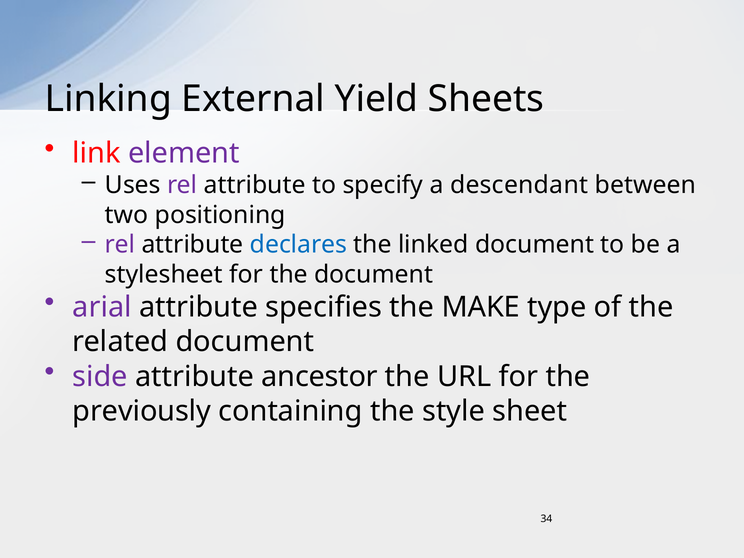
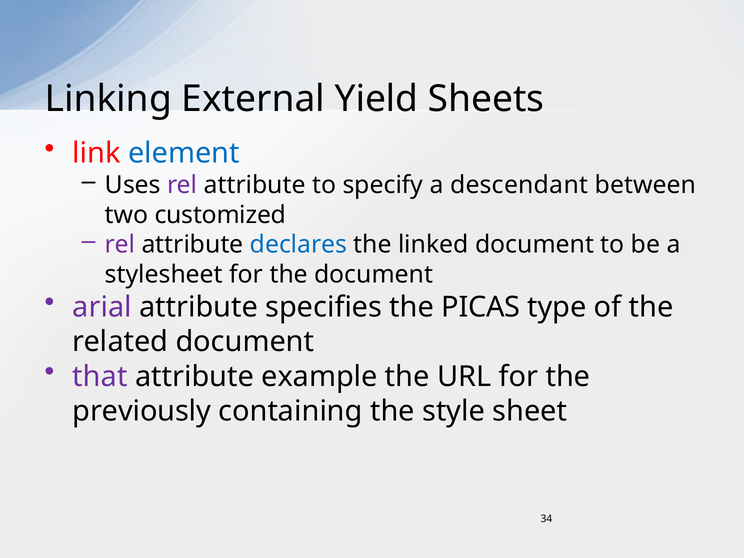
element colour: purple -> blue
positioning: positioning -> customized
MAKE: MAKE -> PICAS
side: side -> that
ancestor: ancestor -> example
